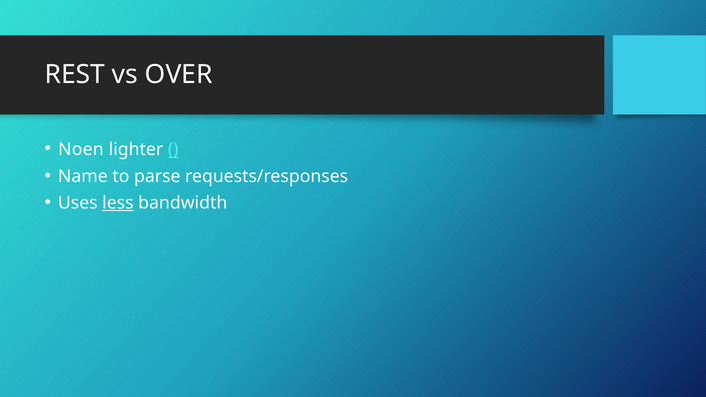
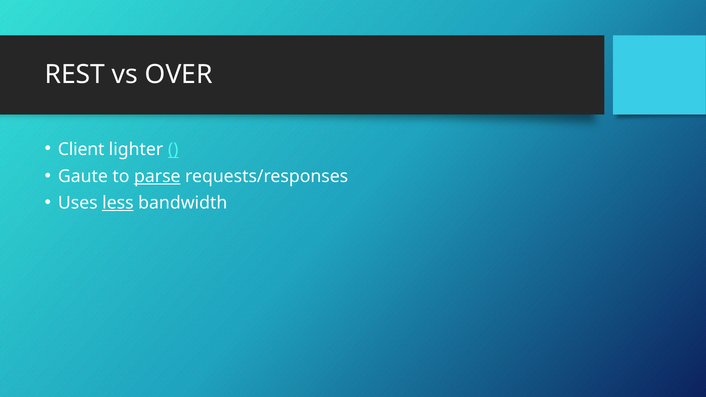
Noen: Noen -> Client
Name: Name -> Gaute
parse underline: none -> present
